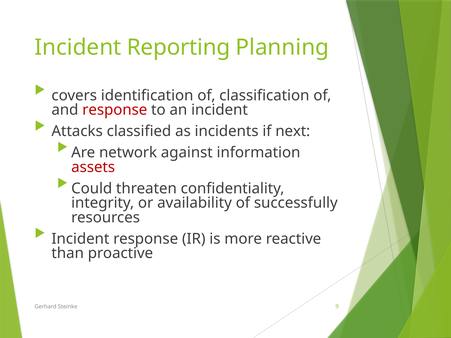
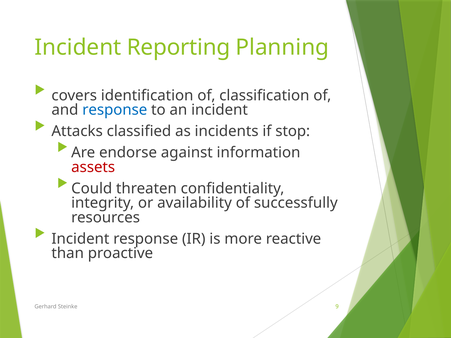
response at (115, 110) colour: red -> blue
next: next -> stop
network: network -> endorse
